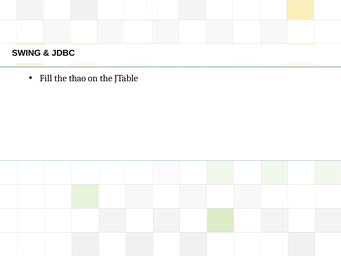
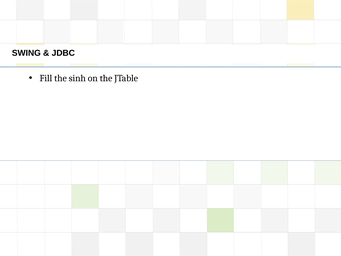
thao: thao -> sinh
